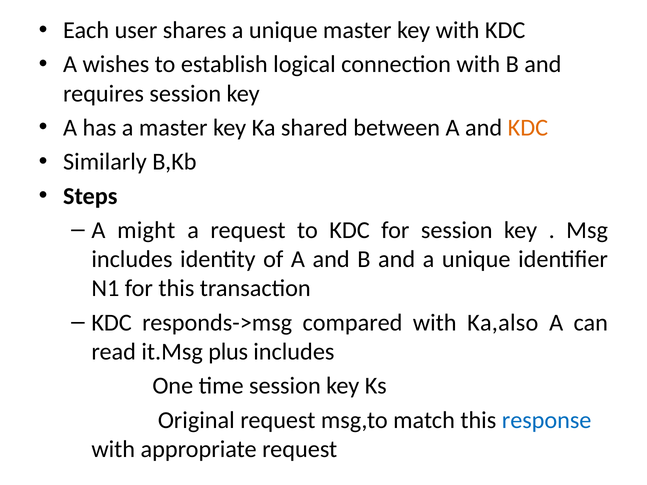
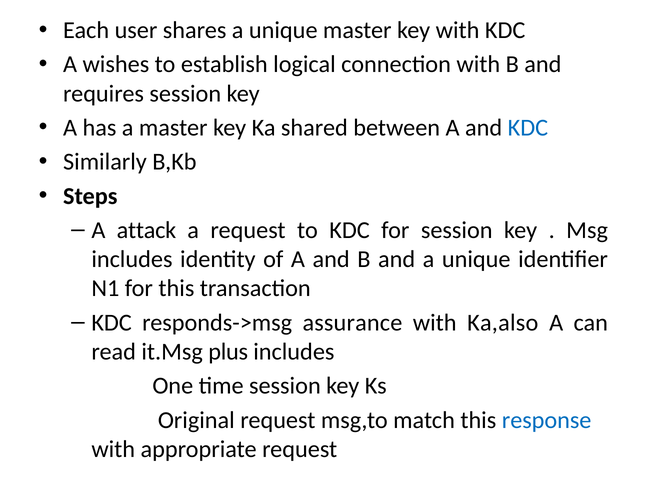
KDC at (528, 128) colour: orange -> blue
might: might -> attack
compared: compared -> assurance
